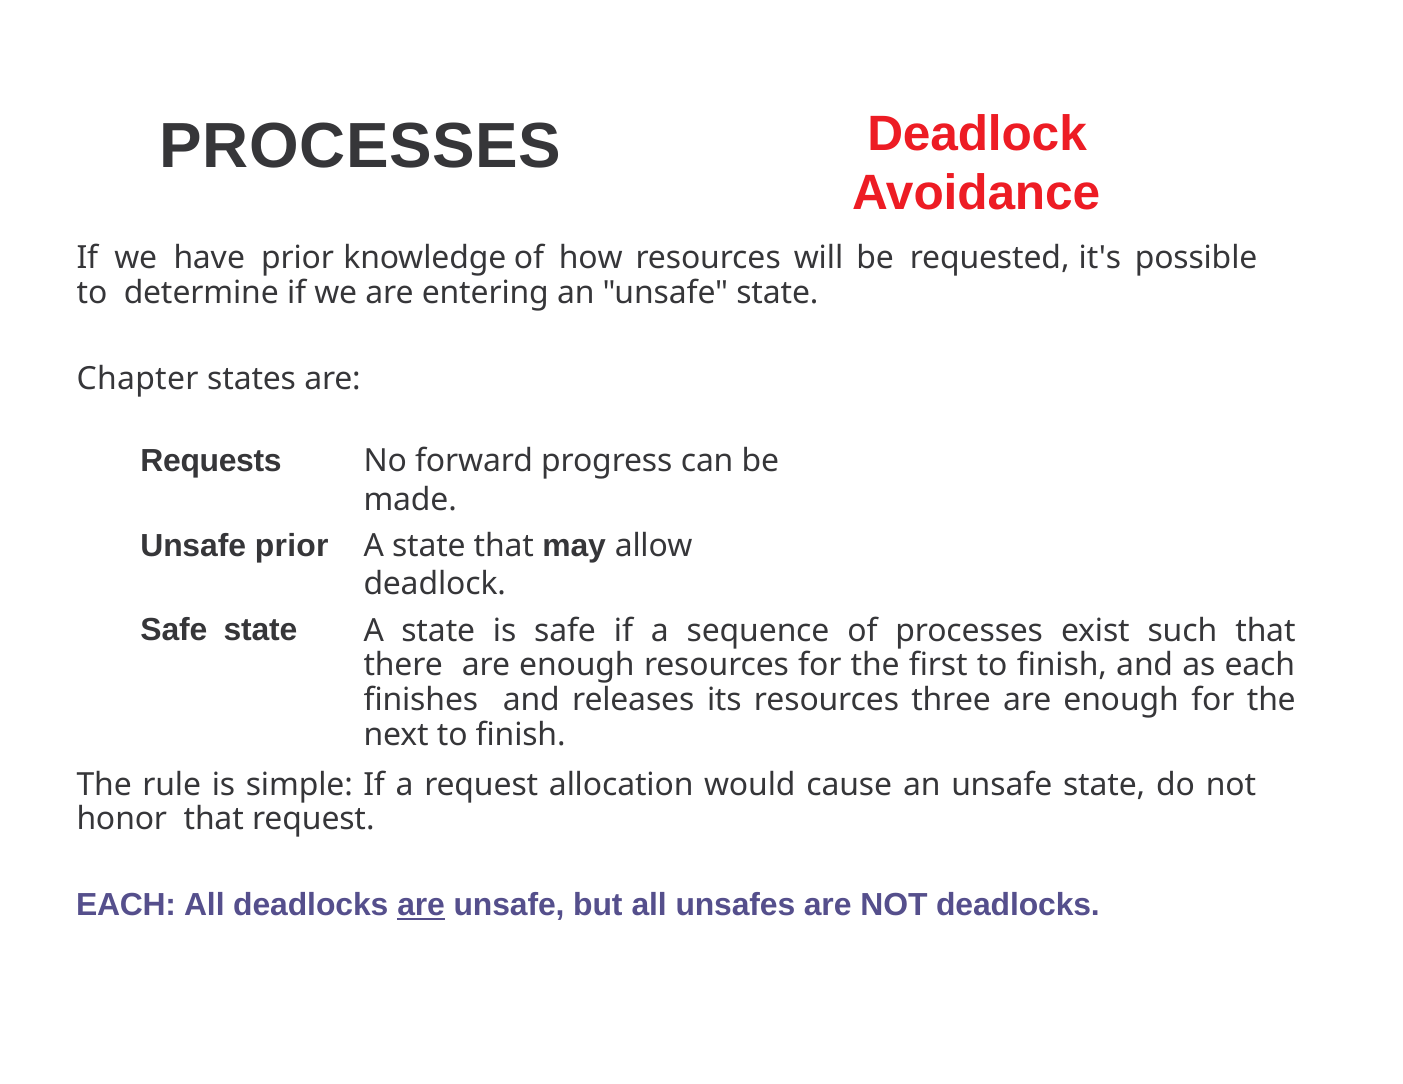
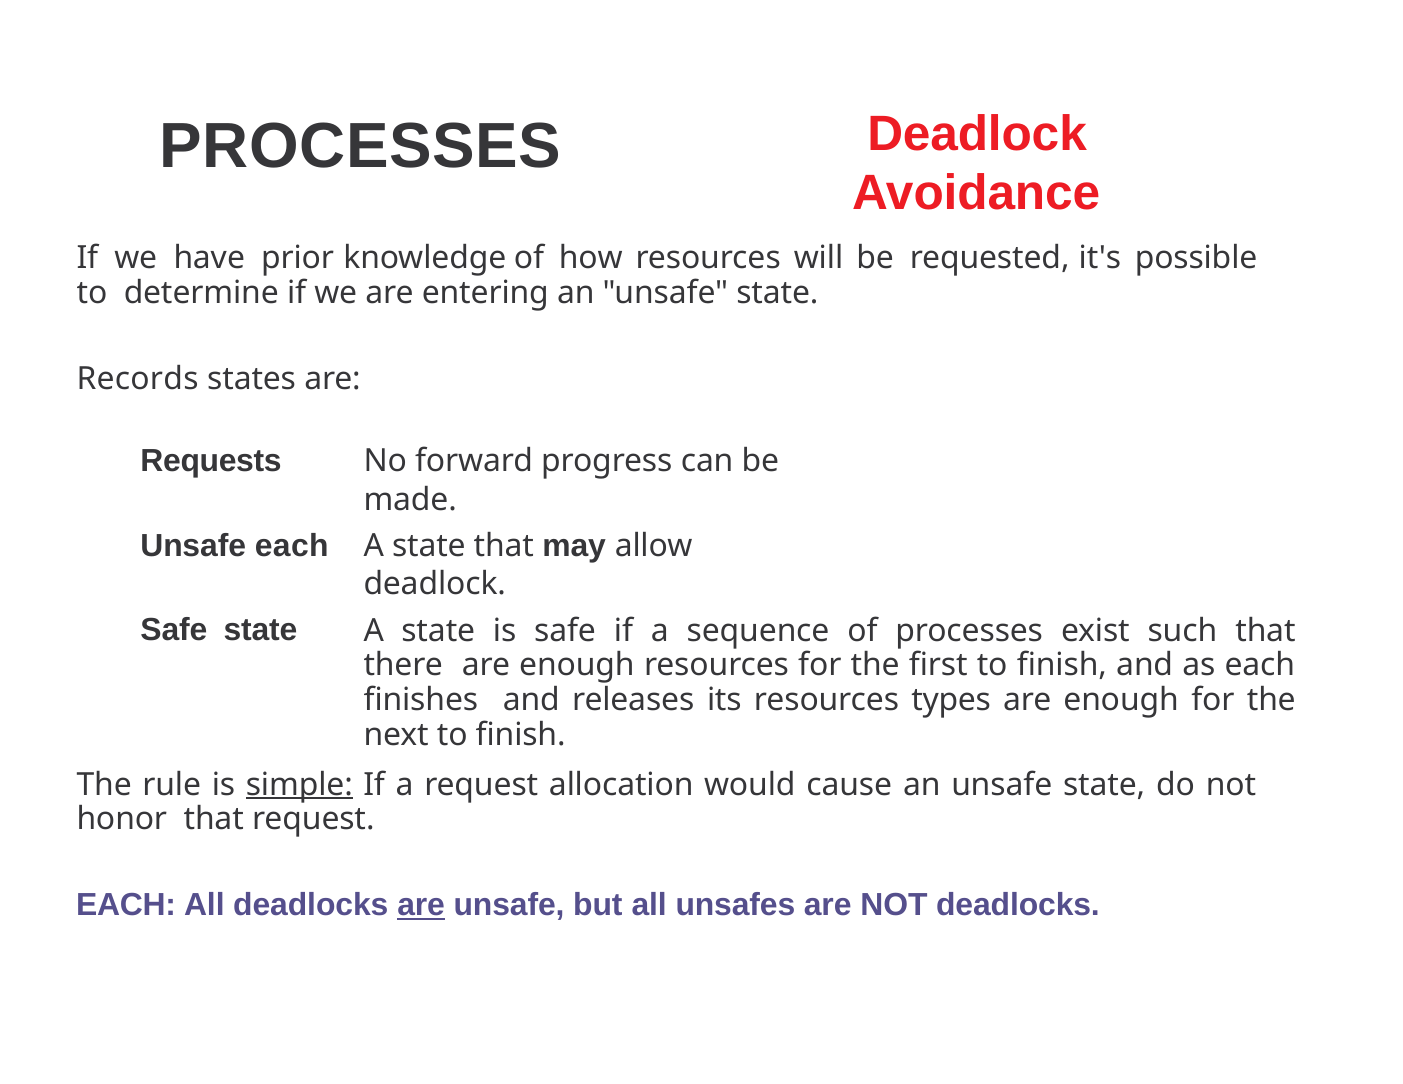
Chapter: Chapter -> Records
Unsafe prior: prior -> each
three: three -> types
simple underline: none -> present
